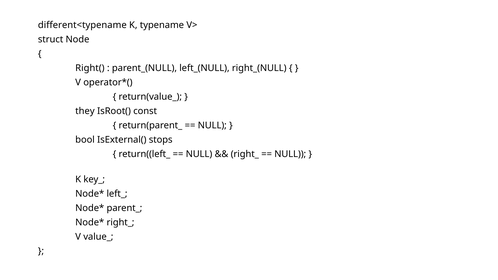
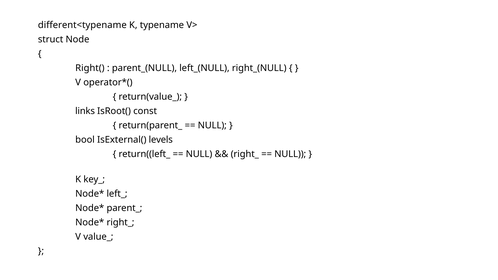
they: they -> links
stops: stops -> levels
